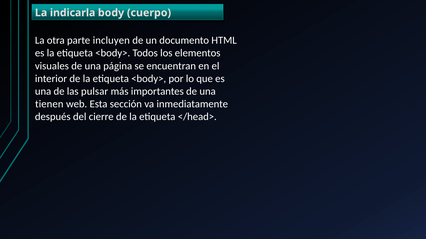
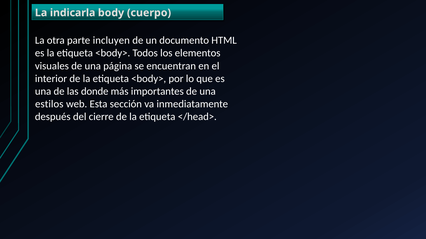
pulsar: pulsar -> donde
tienen: tienen -> estilos
